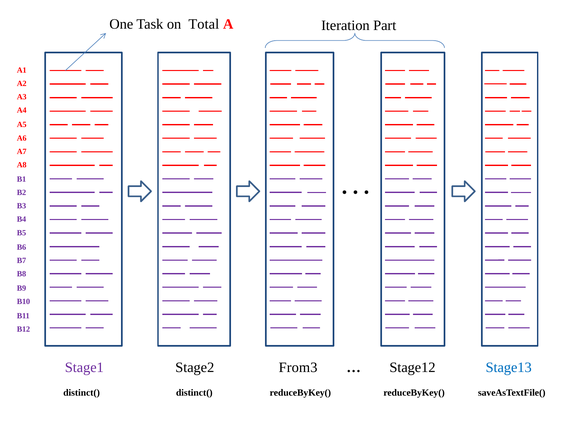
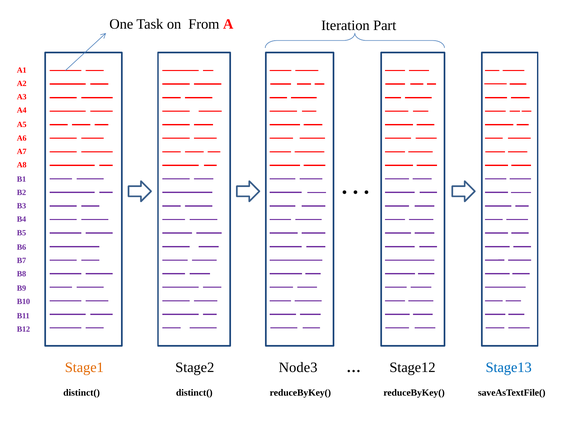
Total: Total -> From
Stage1 colour: purple -> orange
From3: From3 -> Node3
